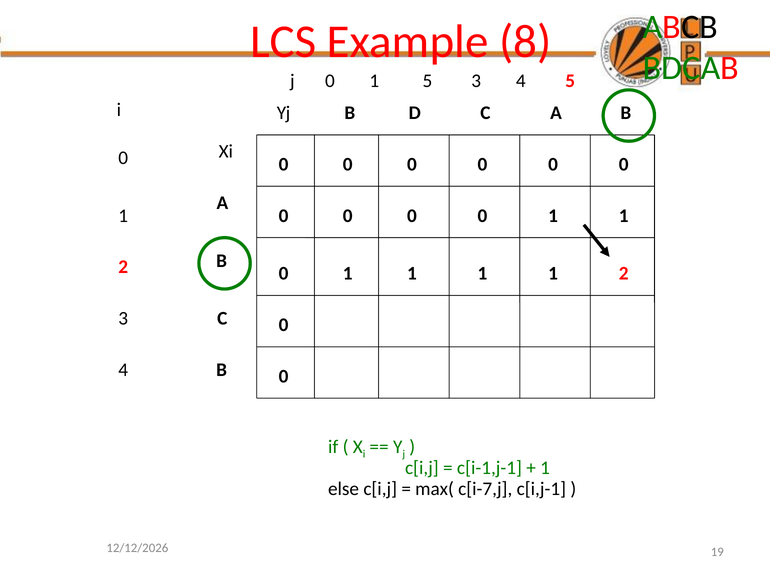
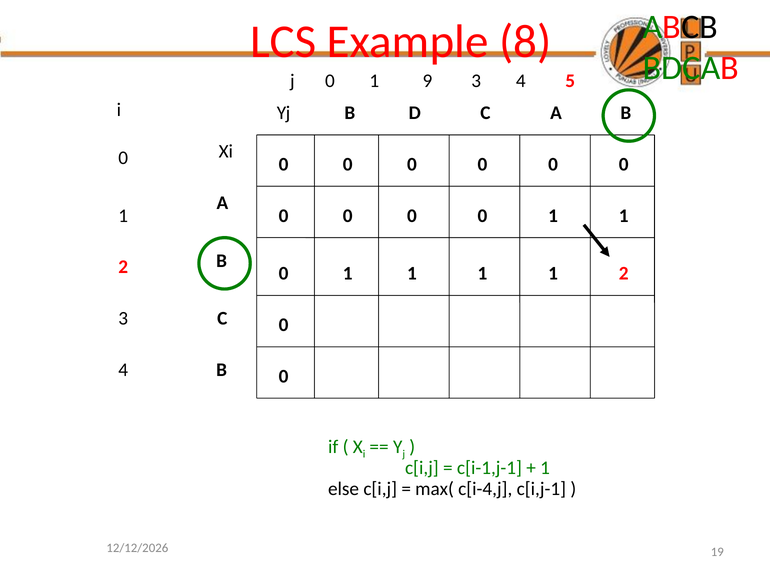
1 5: 5 -> 9
c[i-7,j: c[i-7,j -> c[i-4,j
